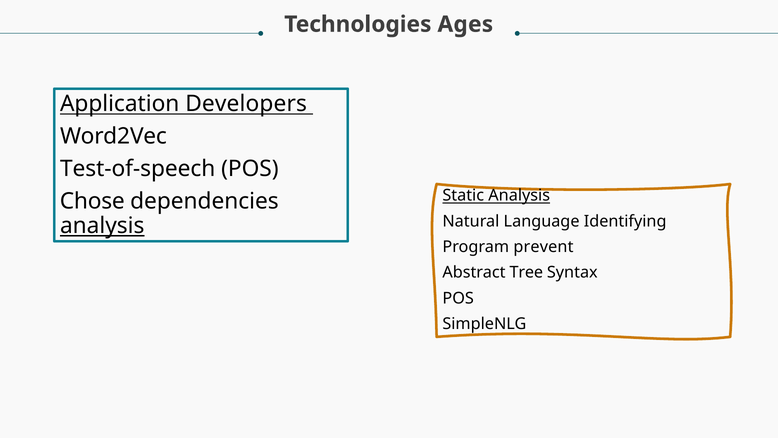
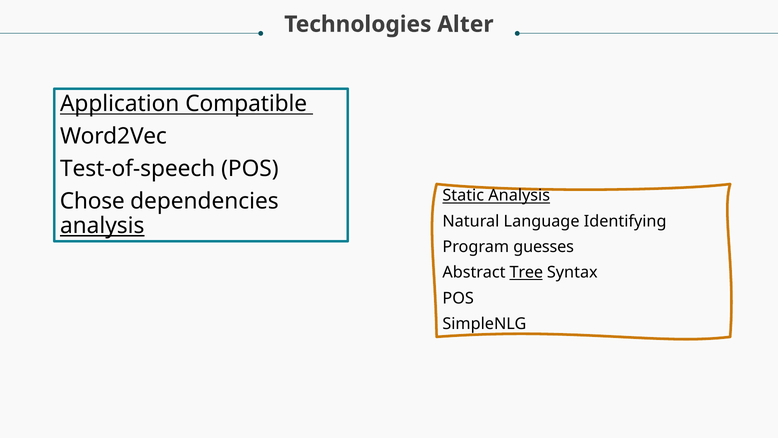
Ages: Ages -> Alter
Developers: Developers -> Compatible
prevent: prevent -> guesses
Tree underline: none -> present
